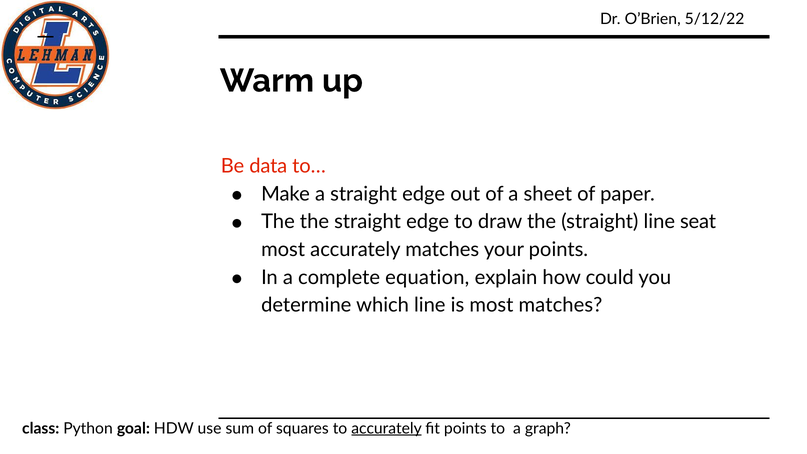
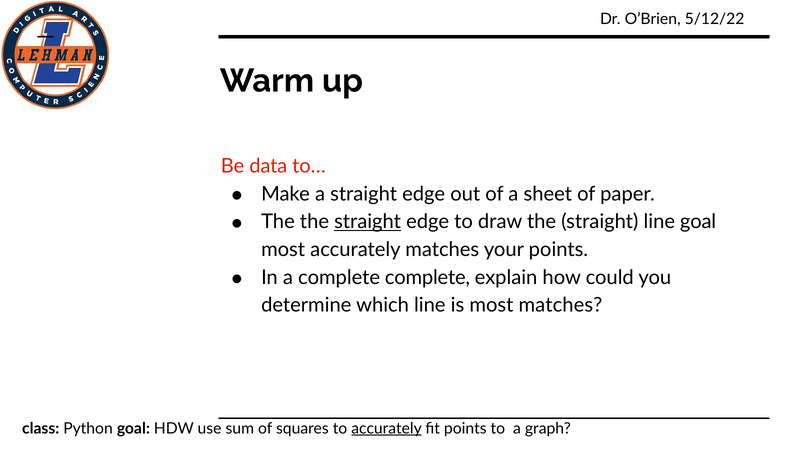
straight at (368, 222) underline: none -> present
line seat: seat -> goal
complete equation: equation -> complete
